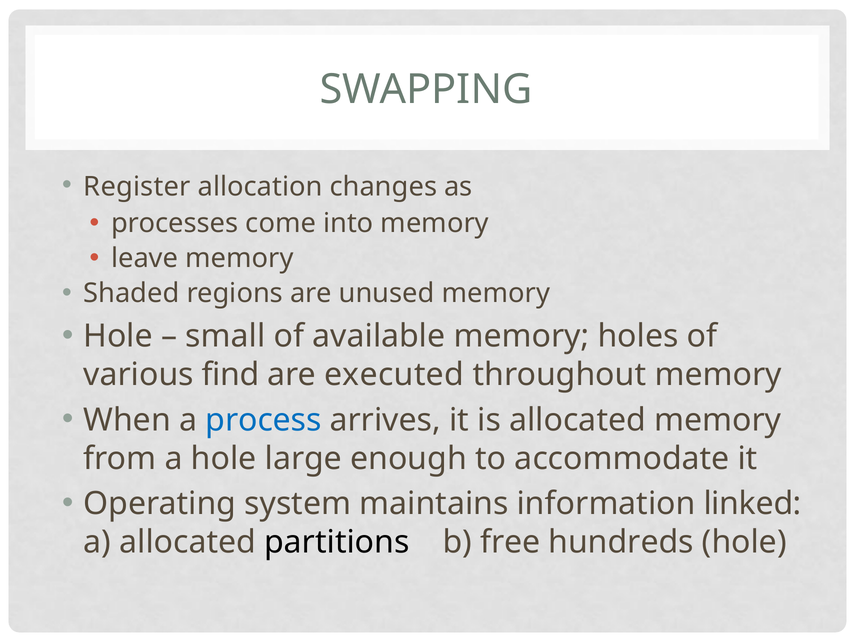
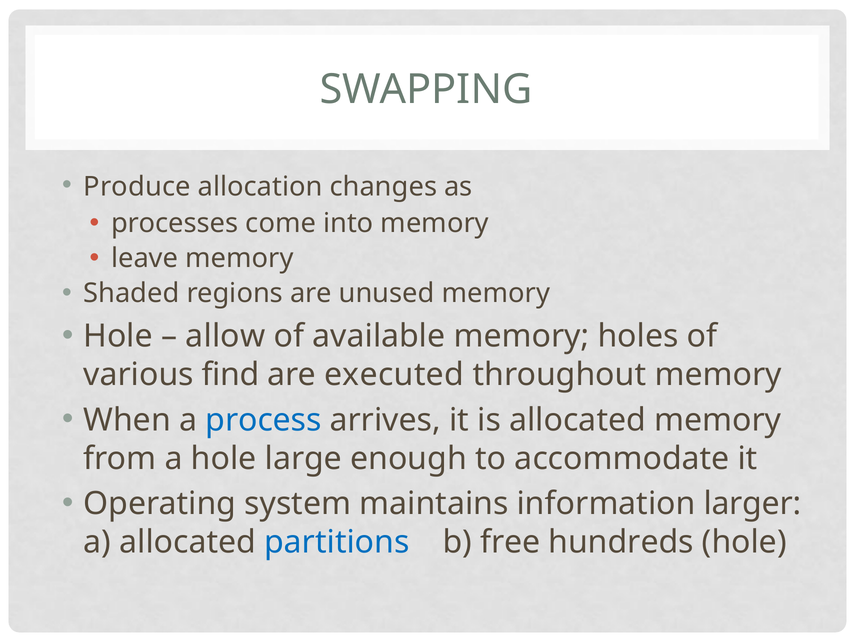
Register: Register -> Produce
small: small -> allow
linked: linked -> larger
partitions colour: black -> blue
